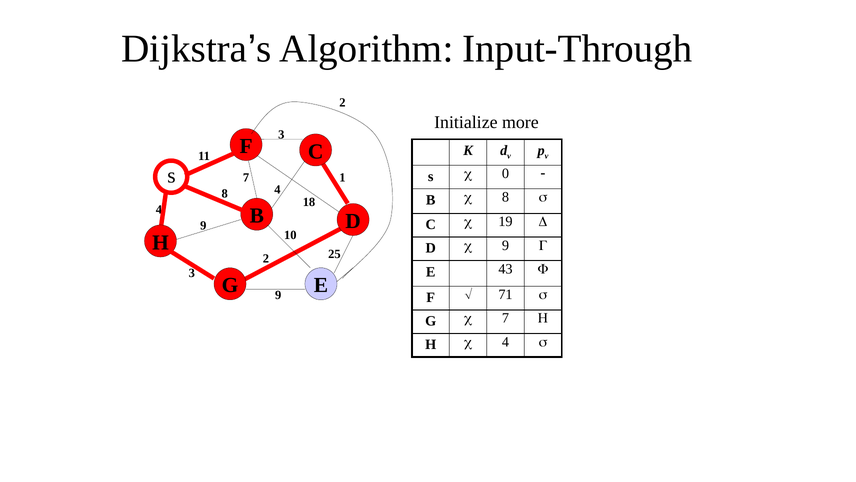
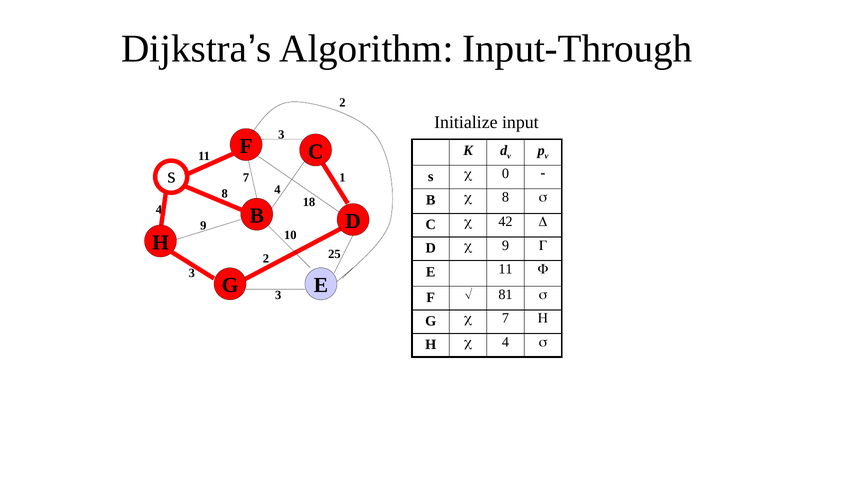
more: more -> input
19: 19 -> 42
E 43: 43 -> 11
G 9: 9 -> 3
71: 71 -> 81
